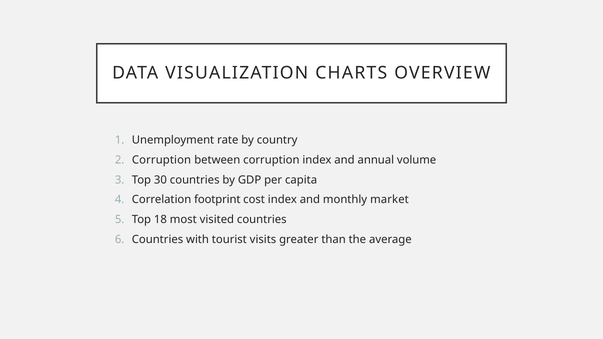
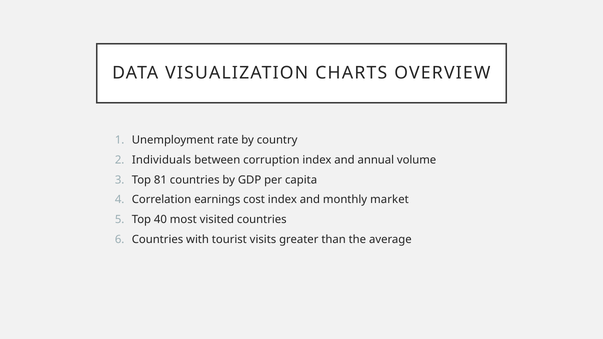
Corruption at (162, 160): Corruption -> Individuals
30: 30 -> 81
footprint: footprint -> earnings
18: 18 -> 40
